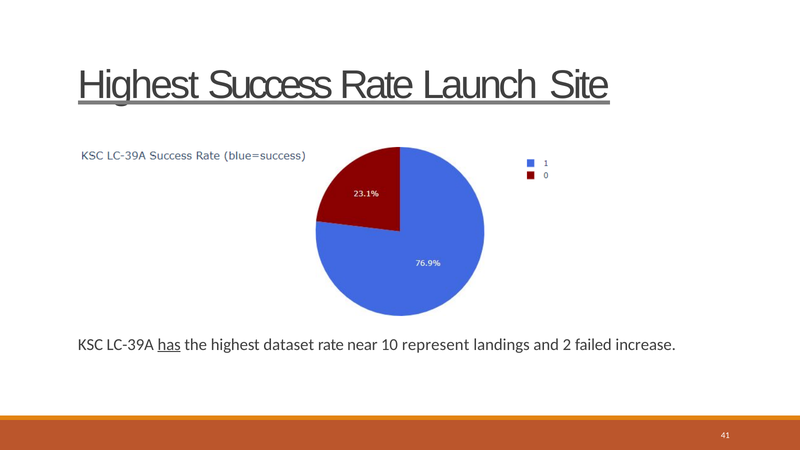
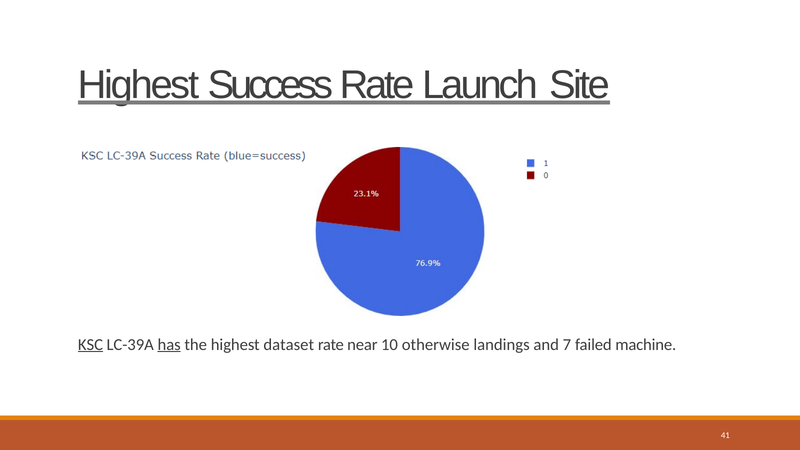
KSC underline: none -> present
represent: represent -> otherwise
2: 2 -> 7
increase: increase -> machine
